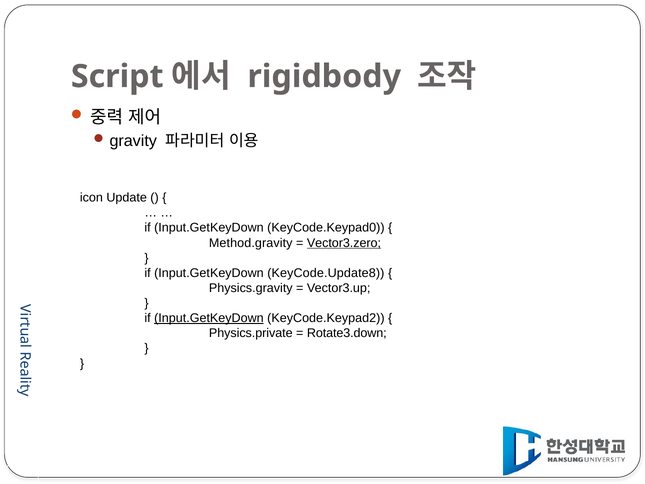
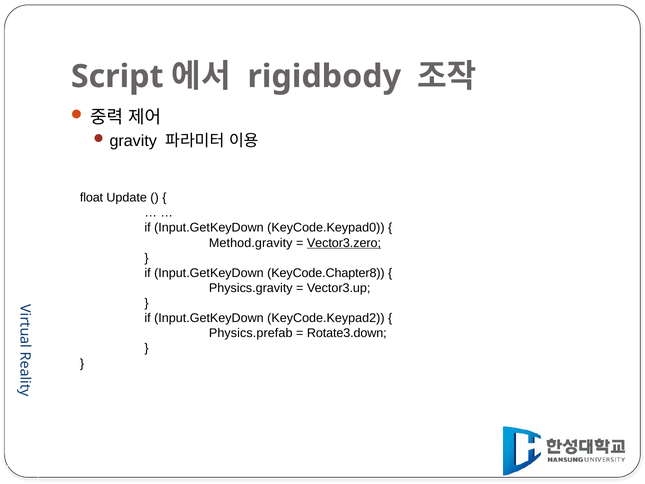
icon: icon -> float
KeyCode.Update8: KeyCode.Update8 -> KeyCode.Chapter8
Input.GetKeyDown at (209, 318) underline: present -> none
Physics.private: Physics.private -> Physics.prefab
